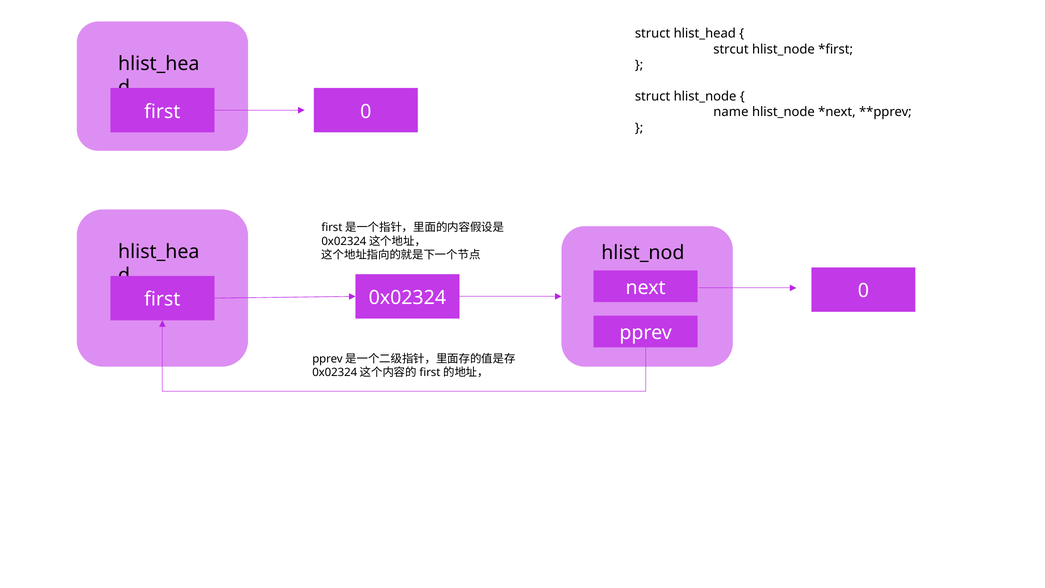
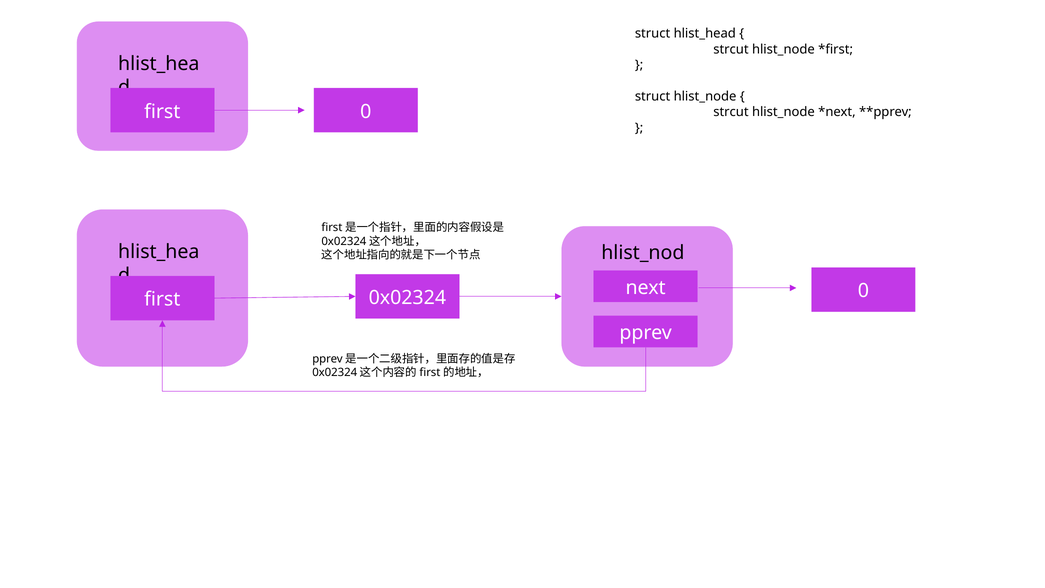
name at (731, 112): name -> strcut
